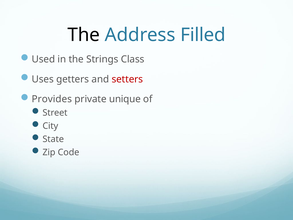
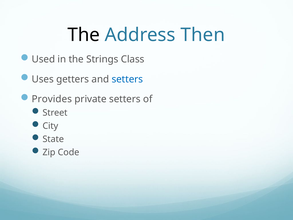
Filled: Filled -> Then
setters at (127, 79) colour: red -> blue
private unique: unique -> setters
